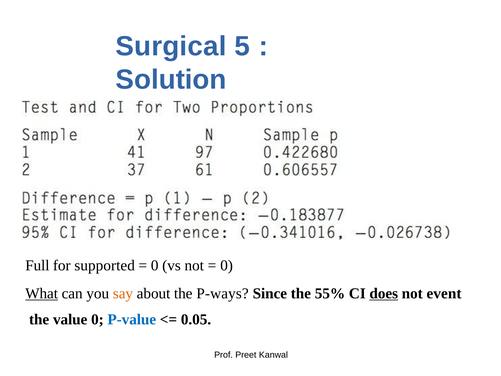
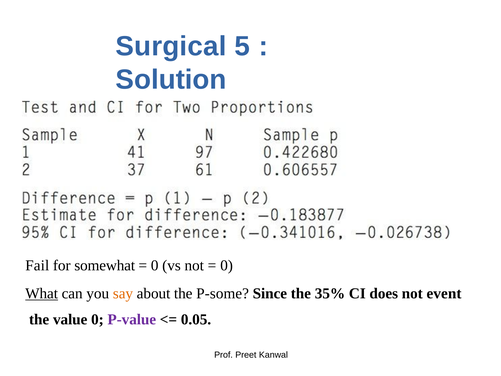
Full: Full -> Fail
supported: supported -> somewhat
P-ways: P-ways -> P-some
55%: 55% -> 35%
does underline: present -> none
P-value colour: blue -> purple
